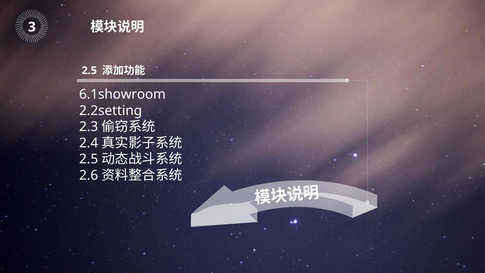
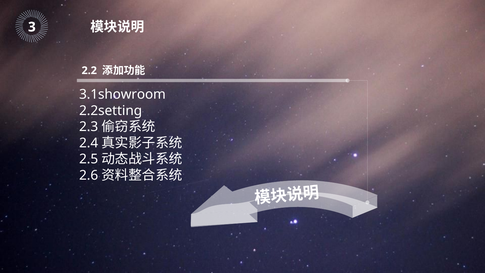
2.5 at (89, 70): 2.5 -> 2.2
6.1showroom: 6.1showroom -> 3.1showroom
